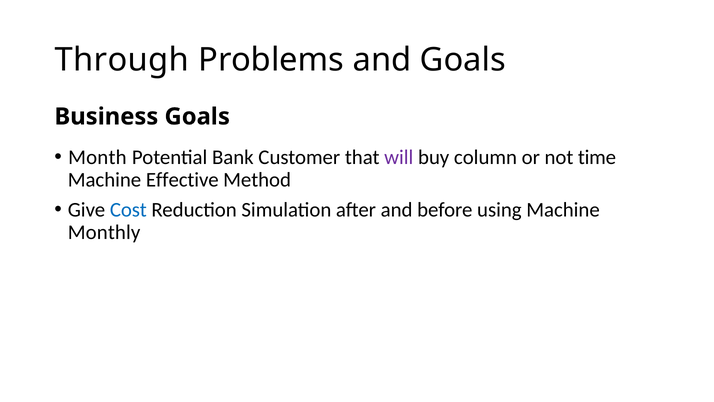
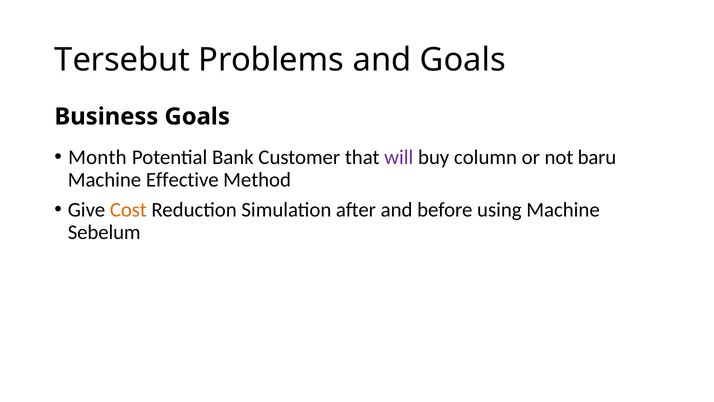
Through: Through -> Tersebut
time: time -> baru
Cost colour: blue -> orange
Monthly: Monthly -> Sebelum
